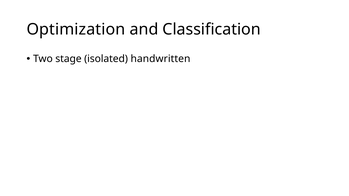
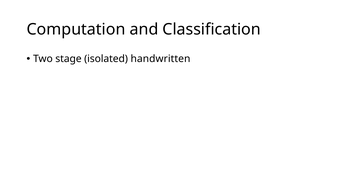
Optimization: Optimization -> Computation
